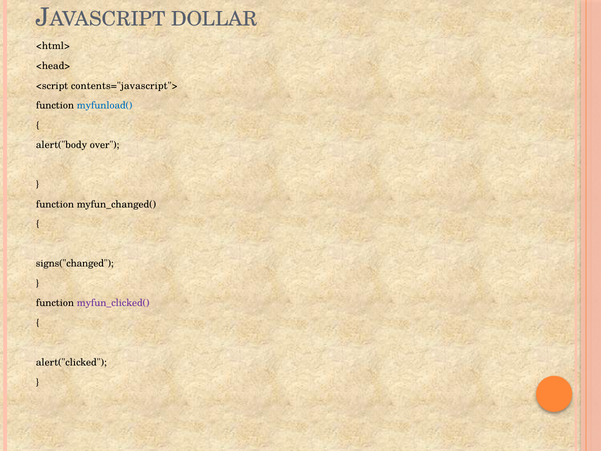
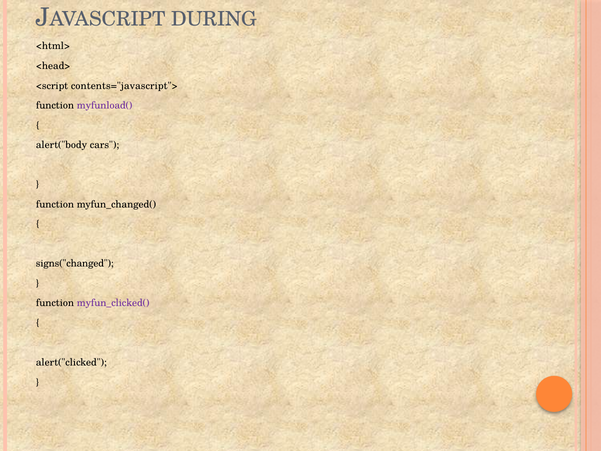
DOLLAR: DOLLAR -> DURING
myfunload( colour: blue -> purple
over: over -> cars
